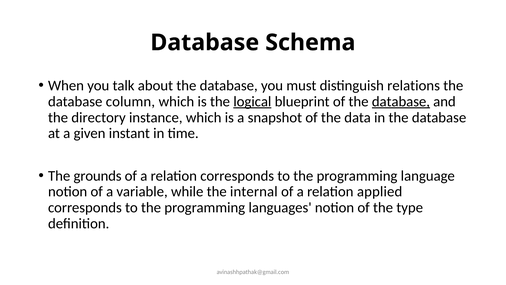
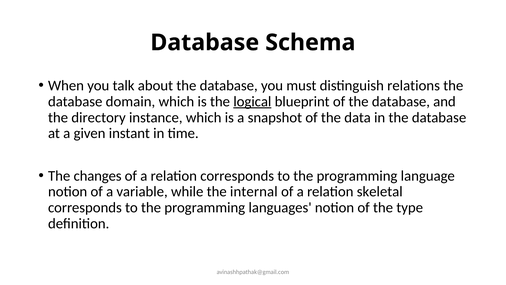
column: column -> domain
database at (401, 101) underline: present -> none
grounds: grounds -> changes
applied: applied -> skeletal
